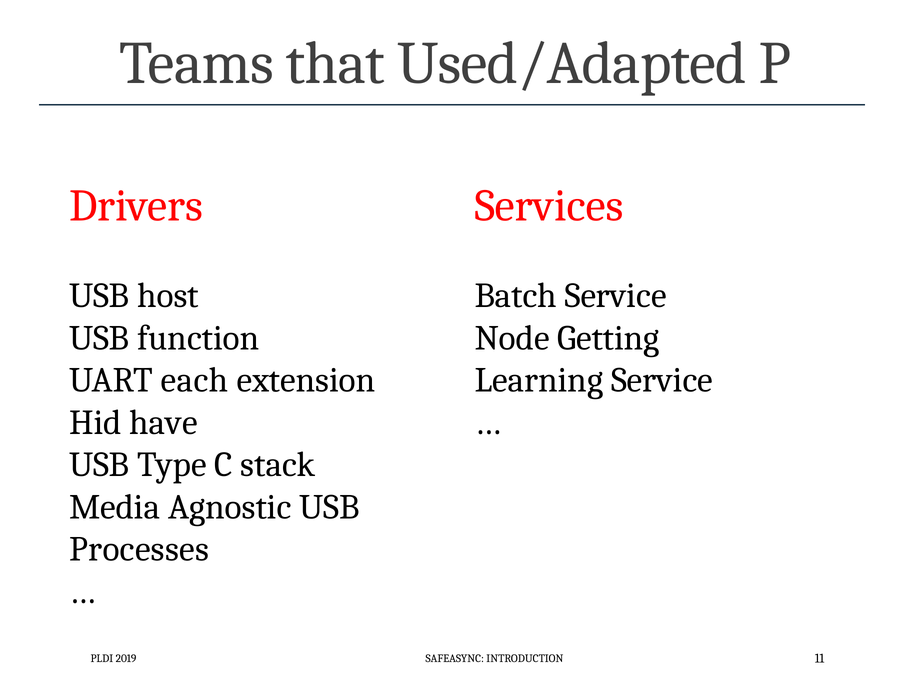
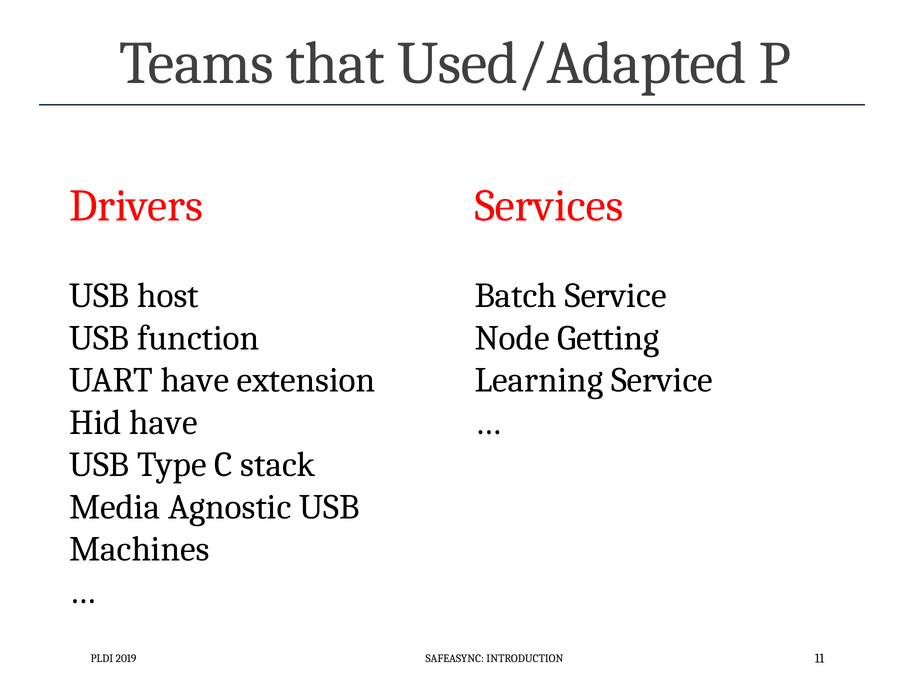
UART each: each -> have
Processes: Processes -> Machines
